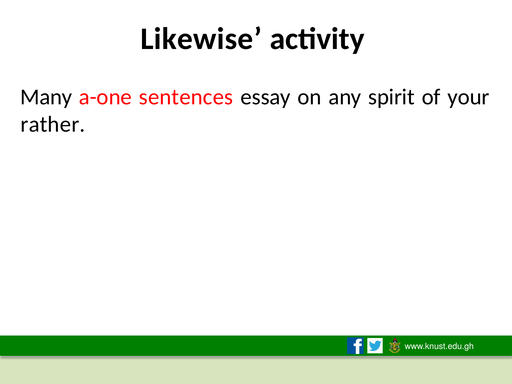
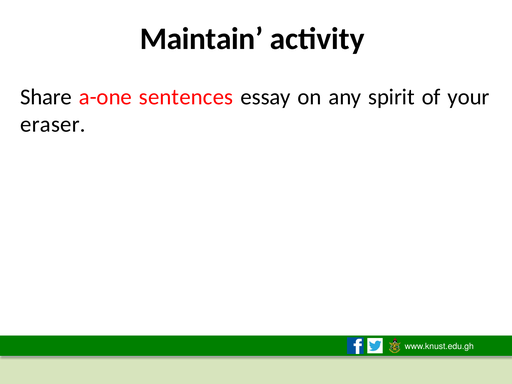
Likewise: Likewise -> Maintain
Many: Many -> Share
rather: rather -> eraser
